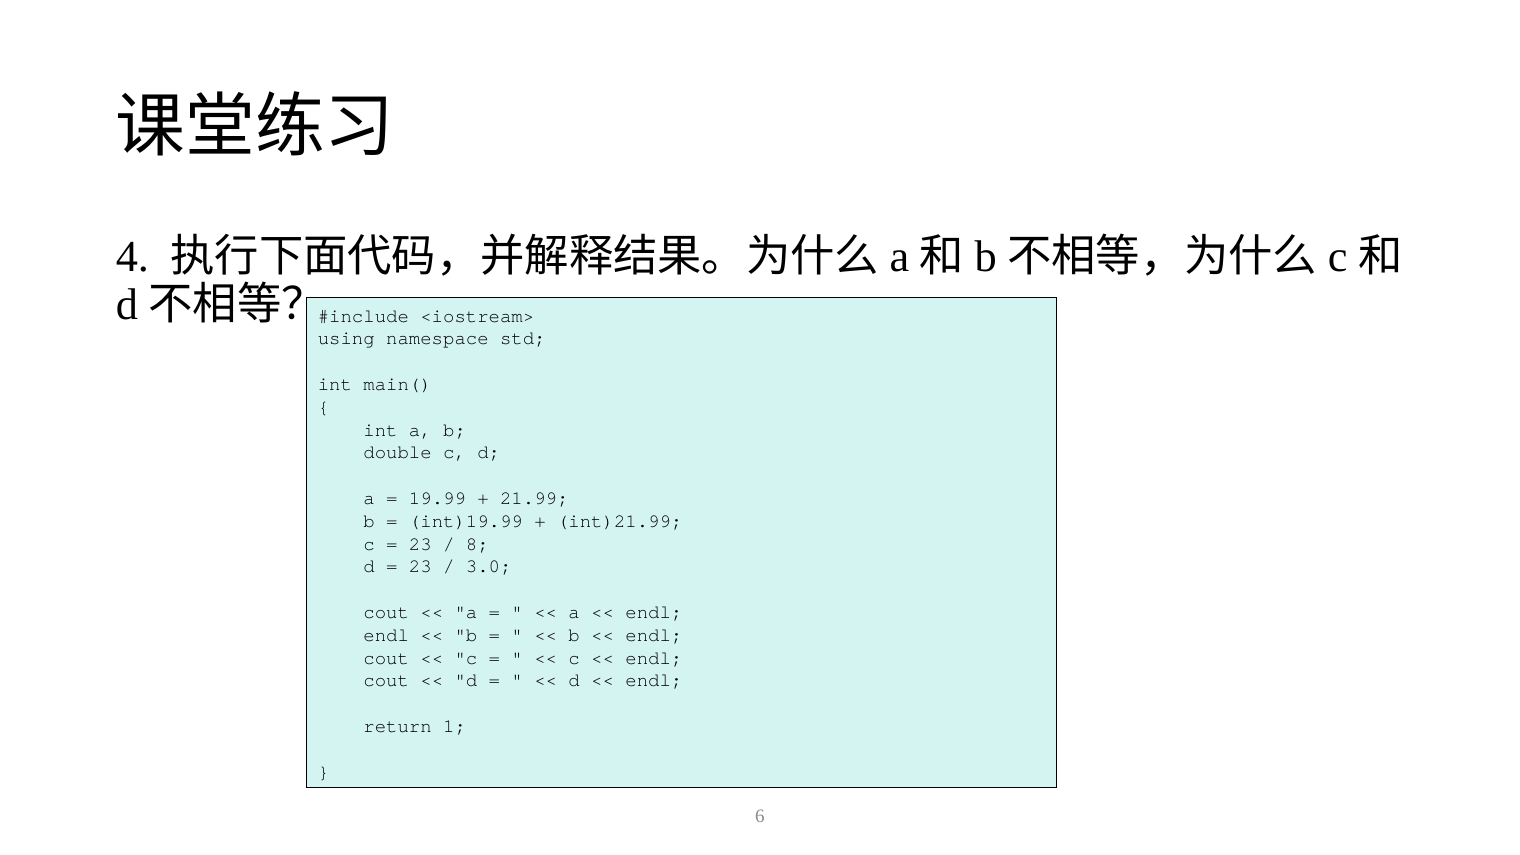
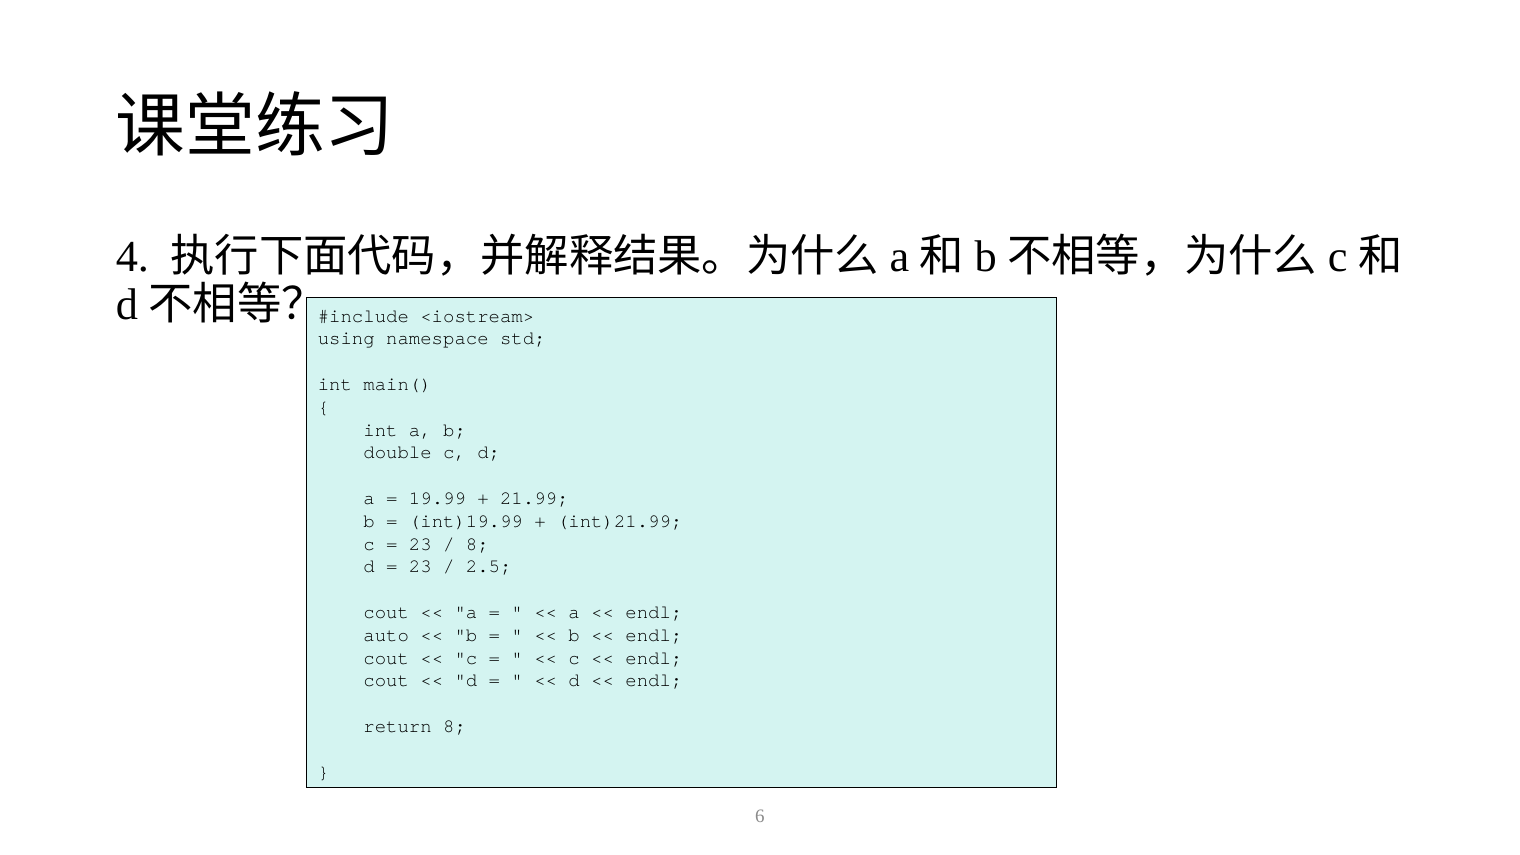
3.0: 3.0 -> 2.5
endl at (386, 635): endl -> auto
return 1: 1 -> 8
